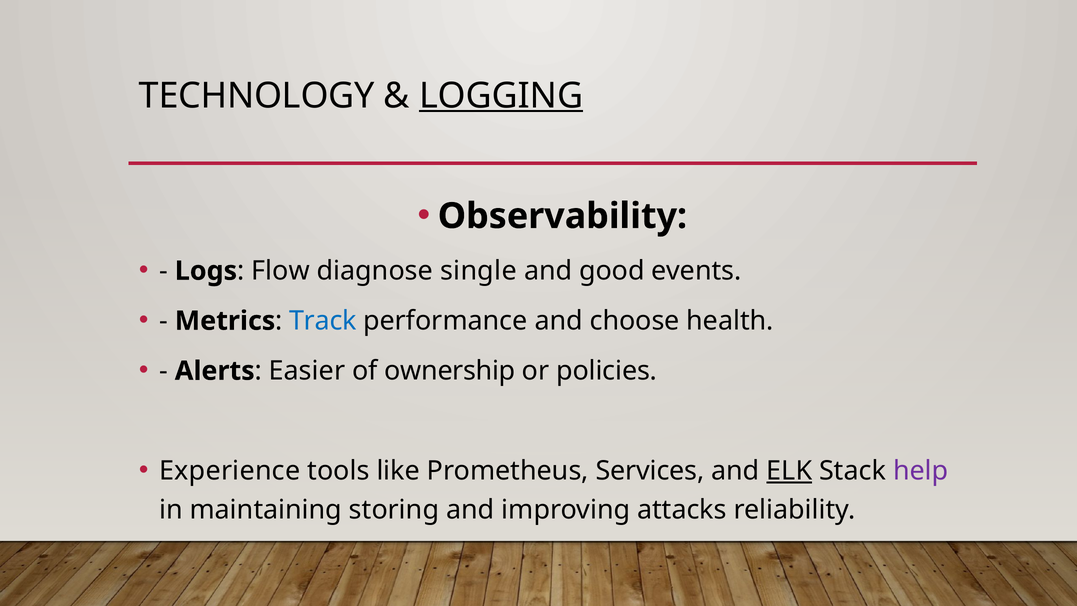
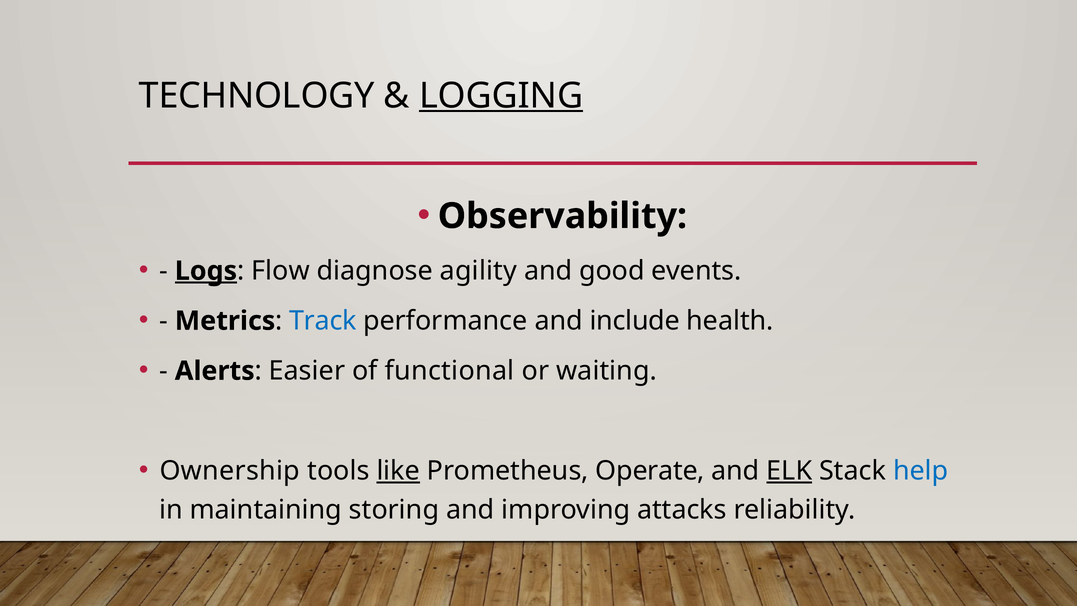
Logs underline: none -> present
single: single -> agility
choose: choose -> include
ownership: ownership -> functional
policies: policies -> waiting
Experience: Experience -> Ownership
like underline: none -> present
Services: Services -> Operate
help colour: purple -> blue
